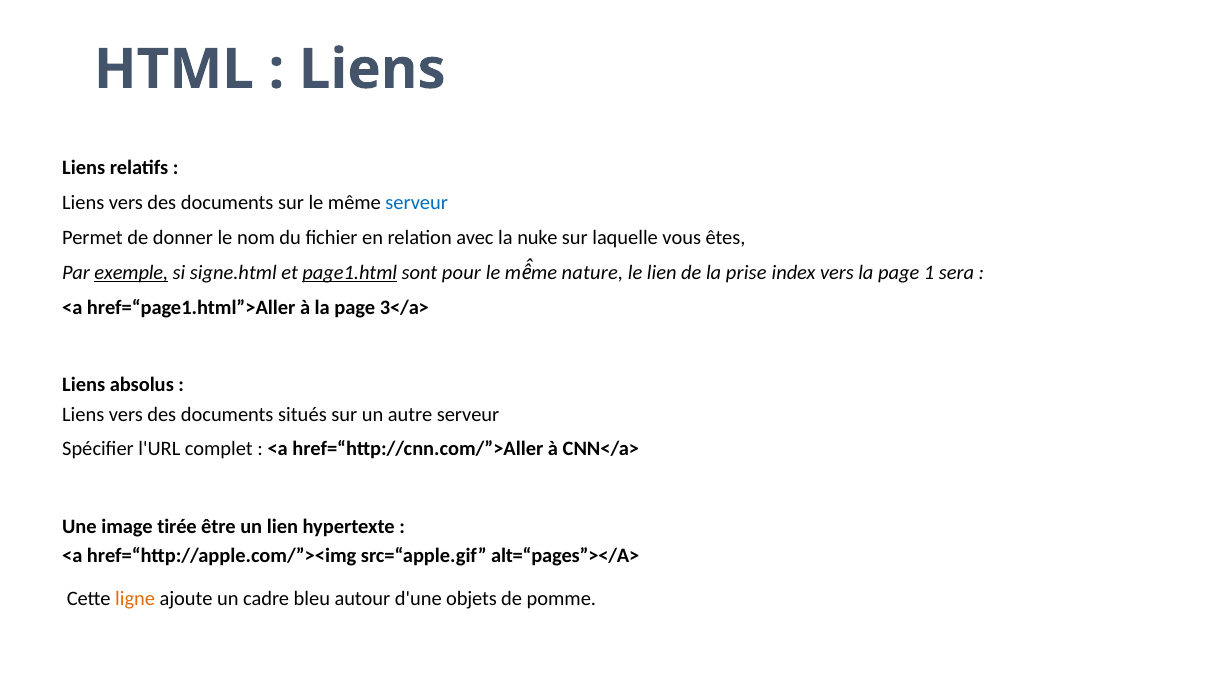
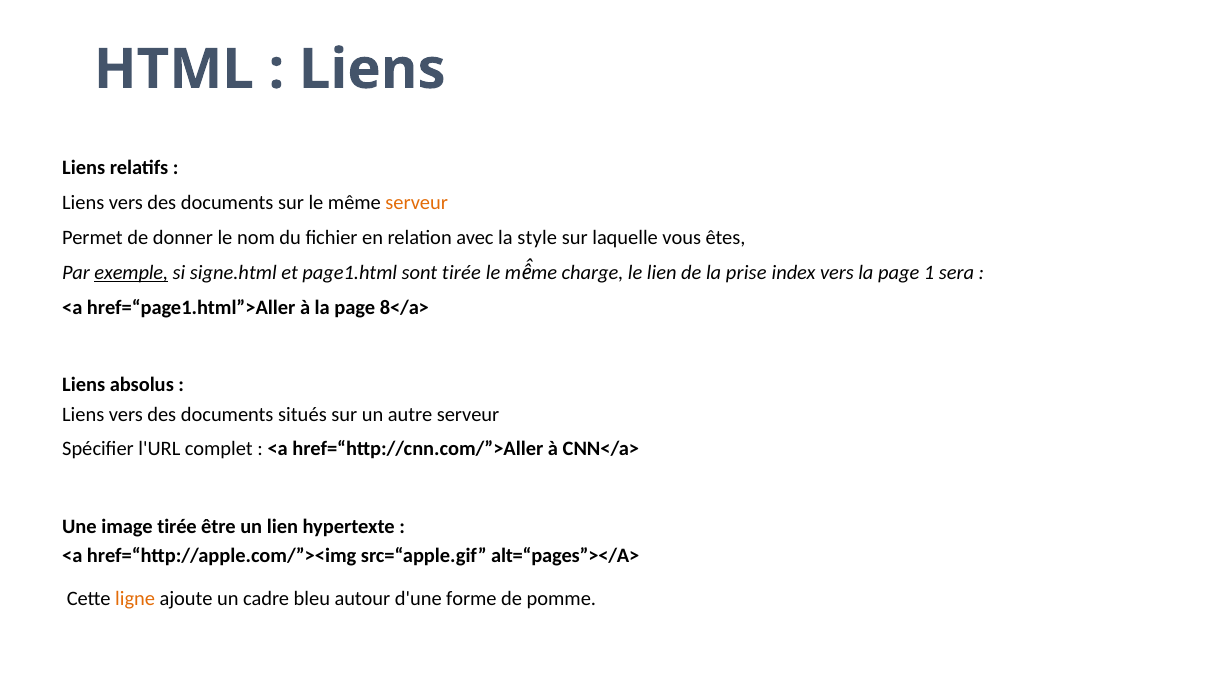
serveur at (417, 203) colour: blue -> orange
nuke: nuke -> style
page1.html underline: present -> none
sont pour: pour -> tirée
nature: nature -> charge
3</a>: 3</a> -> 8</a>
objets: objets -> forme
